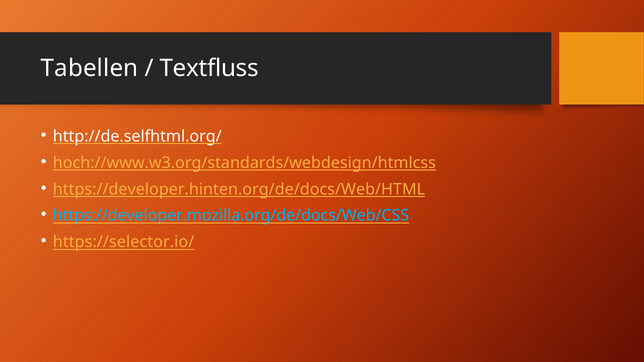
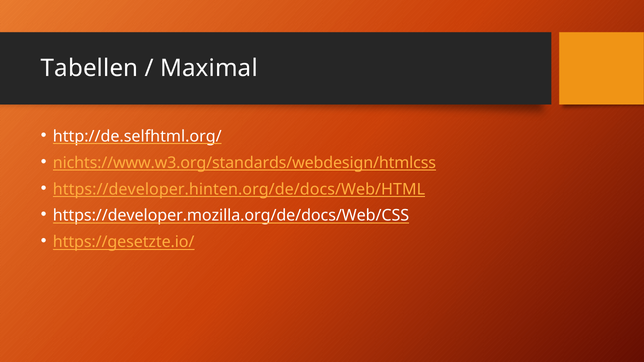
Textfluss: Textfluss -> Maximal
hoch://www.w3.org/standards/webdesign/htmlcss: hoch://www.w3.org/standards/webdesign/htmlcss -> nichts://www.w3.org/standards/webdesign/htmlcss
https://developer.mozilla.org/de/docs/Web/CSS colour: light blue -> white
https://selector.io/: https://selector.io/ -> https://gesetzte.io/
